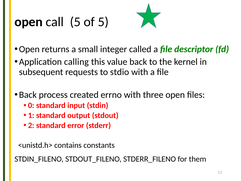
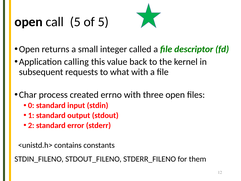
stdio: stdio -> what
Back at (28, 95): Back -> Char
